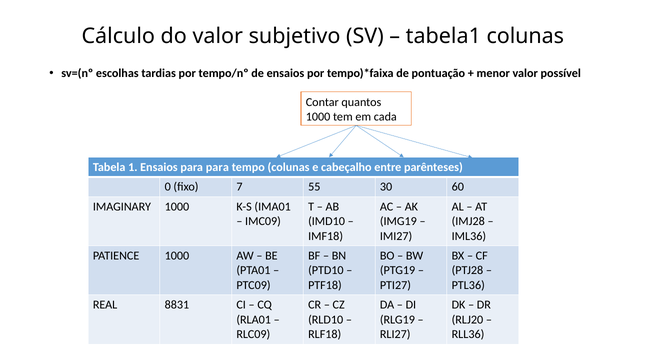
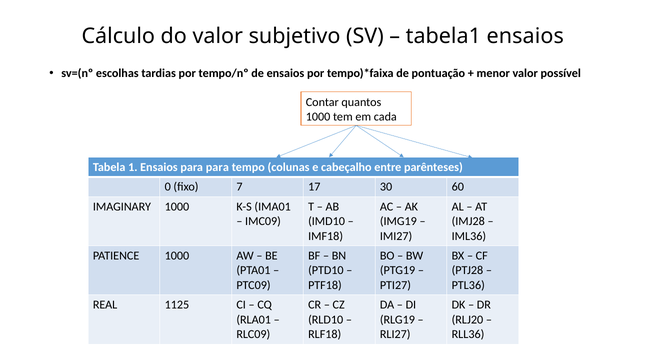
tabela1 colunas: colunas -> ensaios
55: 55 -> 17
8831: 8831 -> 1125
